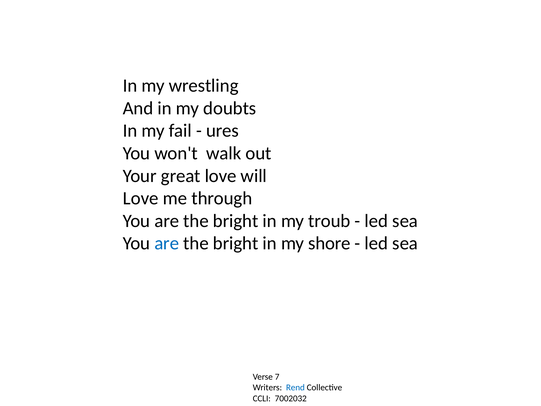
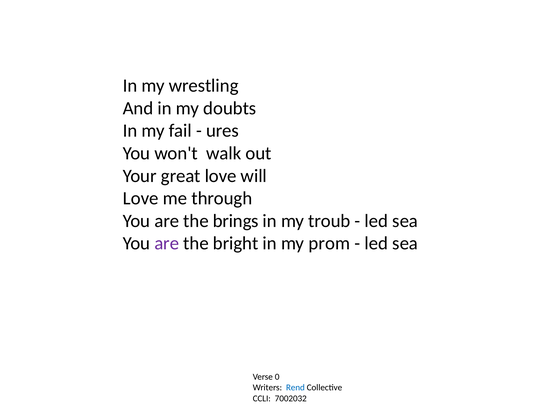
bright at (236, 221): bright -> brings
are at (167, 243) colour: blue -> purple
shore: shore -> prom
7: 7 -> 0
